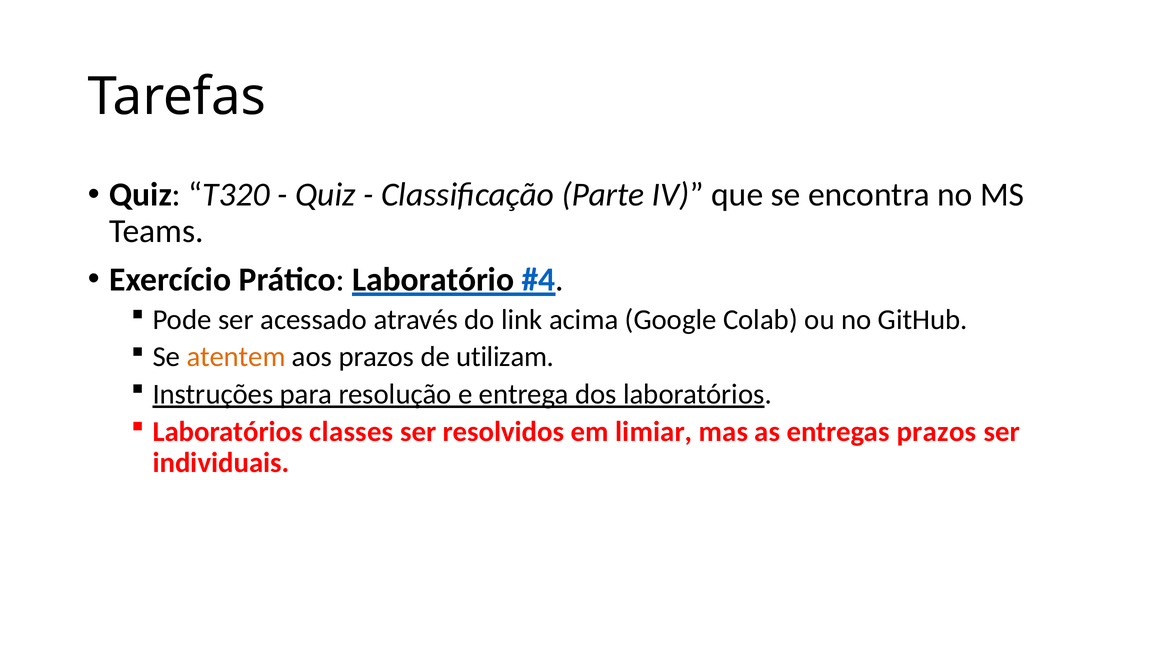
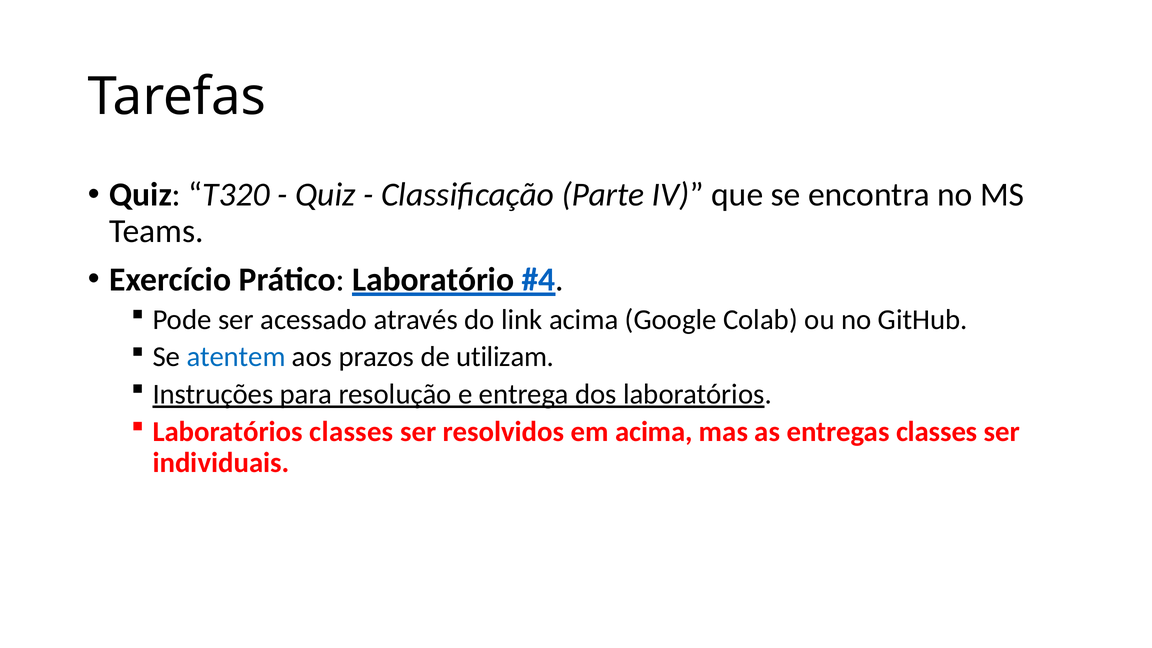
atentem colour: orange -> blue
em limiar: limiar -> acima
entregas prazos: prazos -> classes
